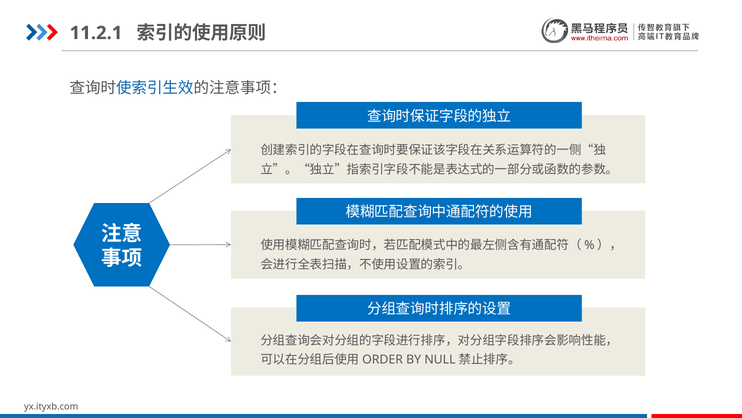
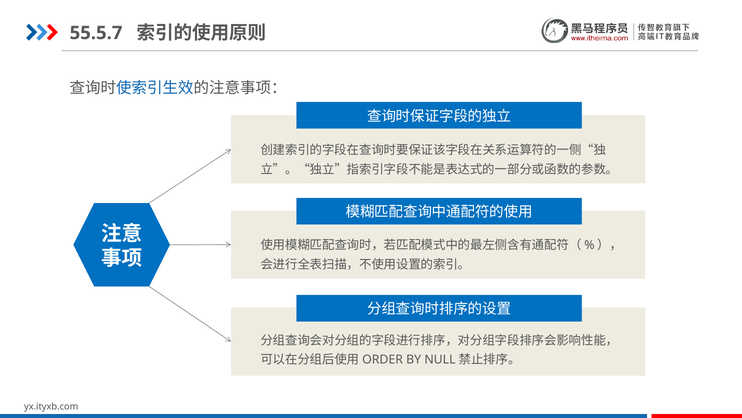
11.2.1: 11.2.1 -> 55.5.7
